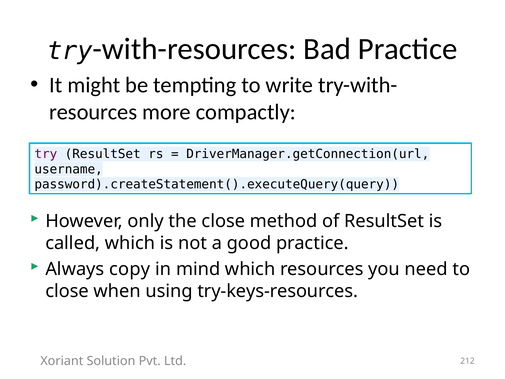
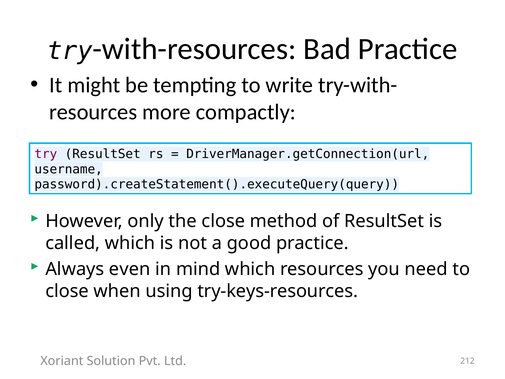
copy: copy -> even
